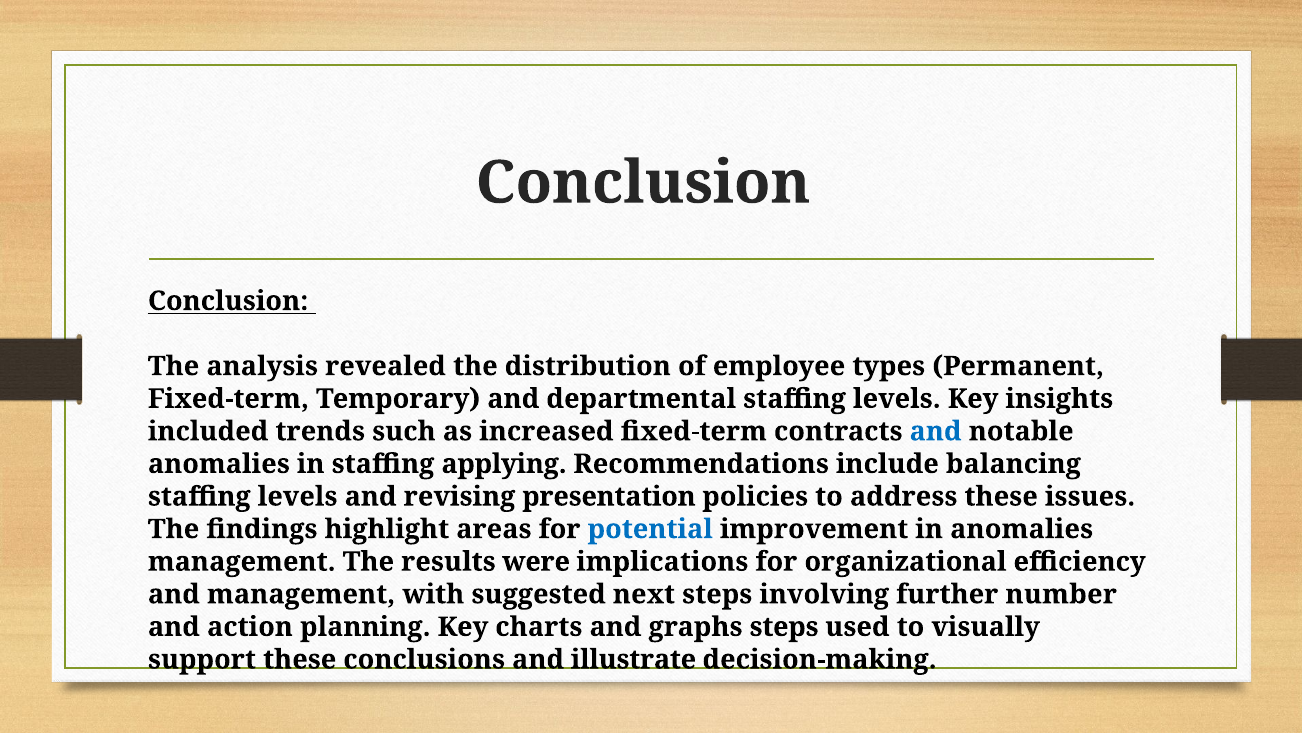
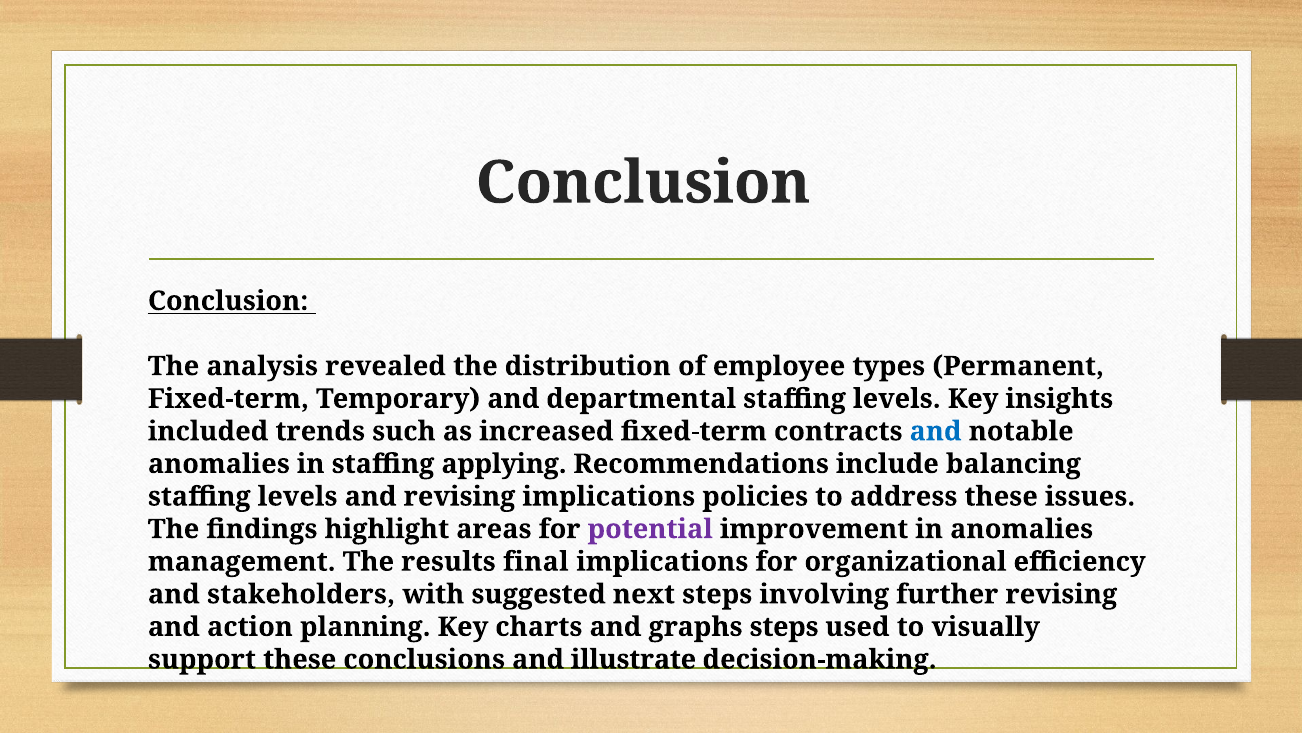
revising presentation: presentation -> implications
potential colour: blue -> purple
were: were -> final
and management: management -> stakeholders
further number: number -> revising
